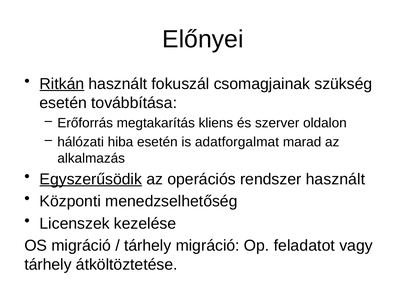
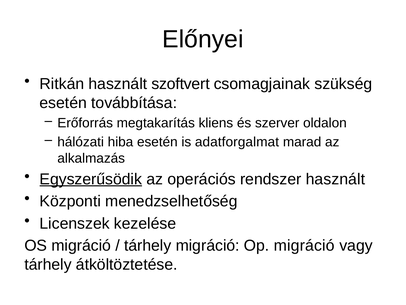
Ritkán underline: present -> none
fokuszál: fokuszál -> szoftvert
Op feladatot: feladatot -> migráció
